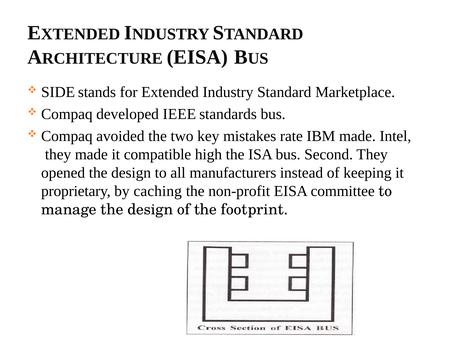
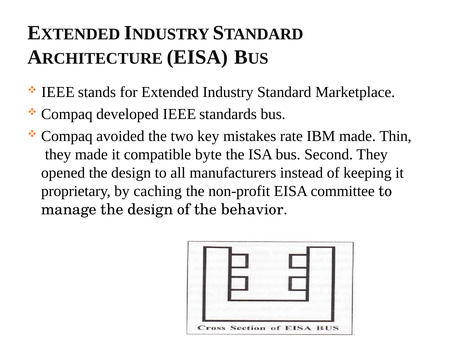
SIDE at (58, 92): SIDE -> IEEE
Intel: Intel -> Thin
high: high -> byte
footprint: footprint -> behavior
